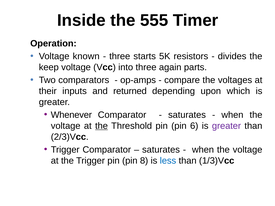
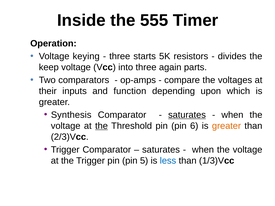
known: known -> keying
returned: returned -> function
Whenever: Whenever -> Synthesis
saturates at (187, 115) underline: none -> present
greater at (226, 126) colour: purple -> orange
8: 8 -> 5
